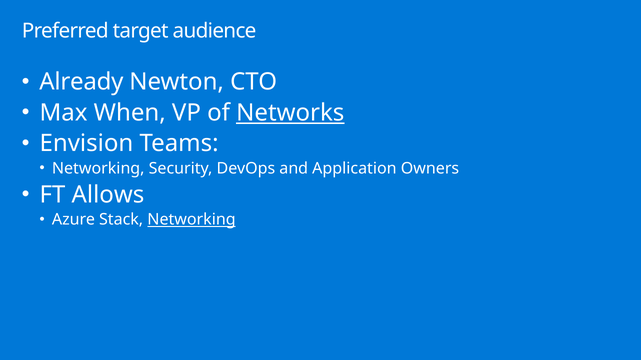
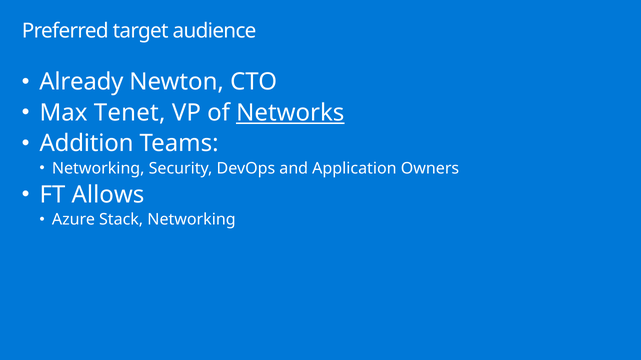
When: When -> Tenet
Envision: Envision -> Addition
Networking at (192, 220) underline: present -> none
